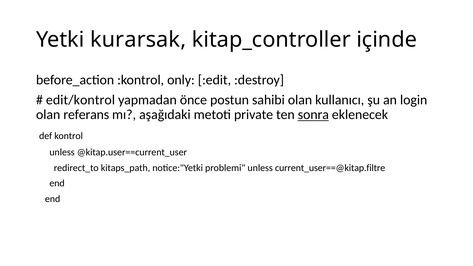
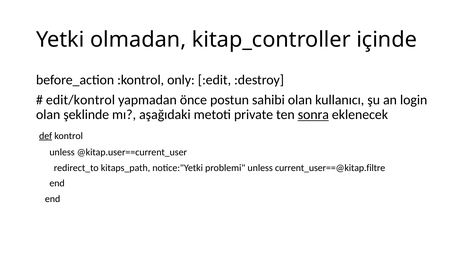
kurarsak: kurarsak -> olmadan
referans: referans -> şeklinde
def underline: none -> present
